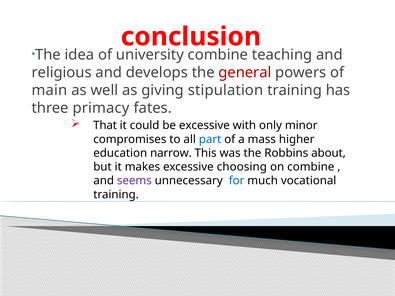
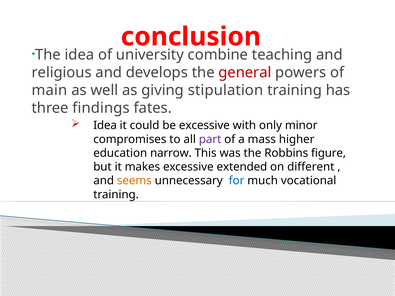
primacy: primacy -> findings
That at (105, 126): That -> Idea
part colour: blue -> purple
about: about -> figure
choosing: choosing -> extended
on combine: combine -> different
seems colour: purple -> orange
